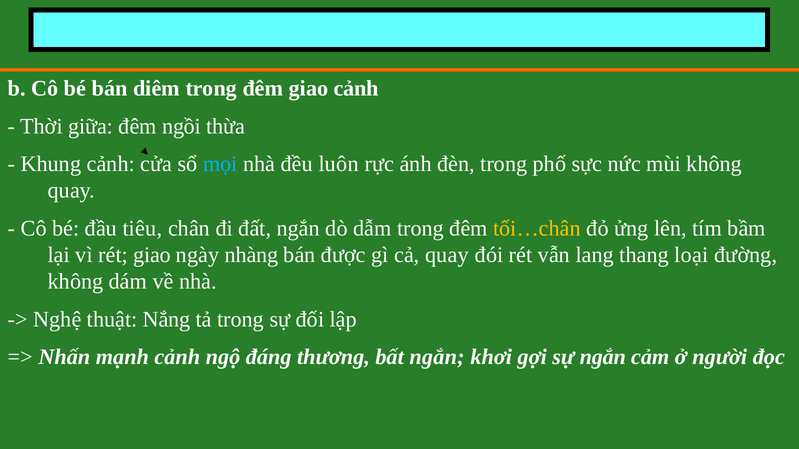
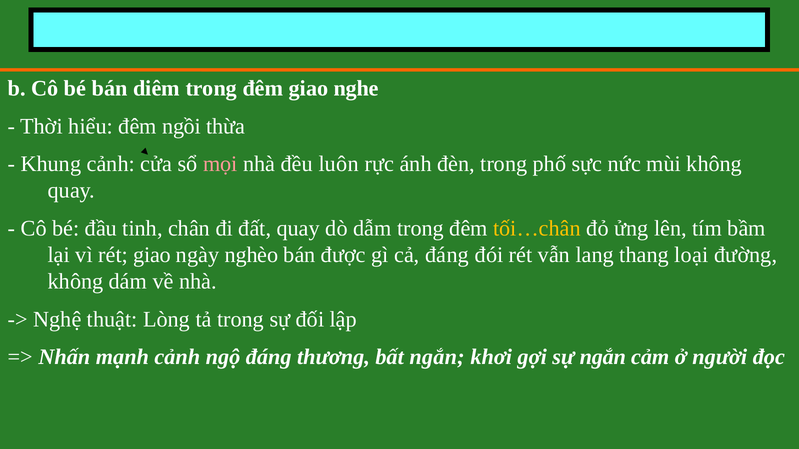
giao cảnh: cảnh -> nghe
giữa: giữa -> hiểu
mọi colour: light blue -> pink
tiêu: tiêu -> tinh
đất ngắn: ngắn -> quay
nhàng: nhàng -> nghèo
cả quay: quay -> đáng
Nắng: Nắng -> Lòng
